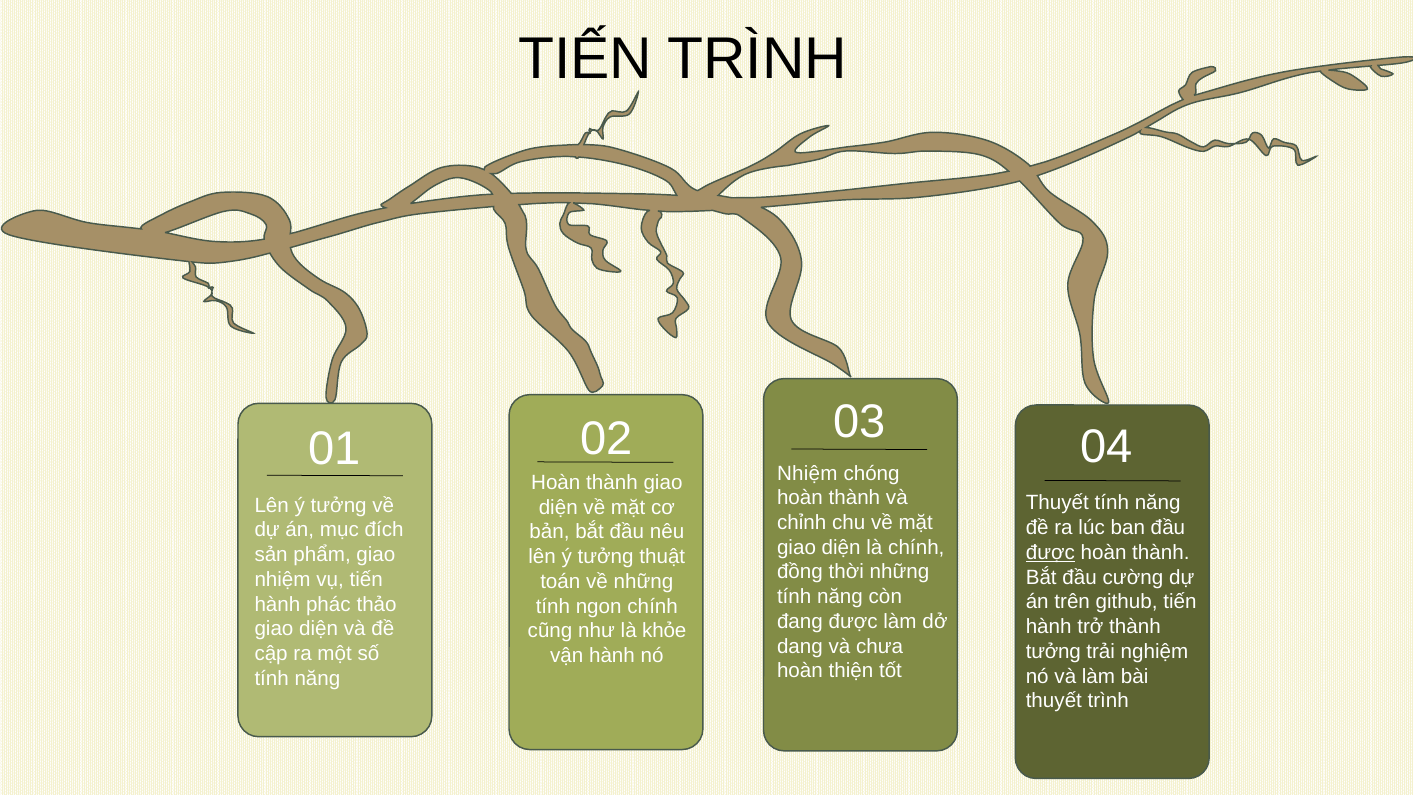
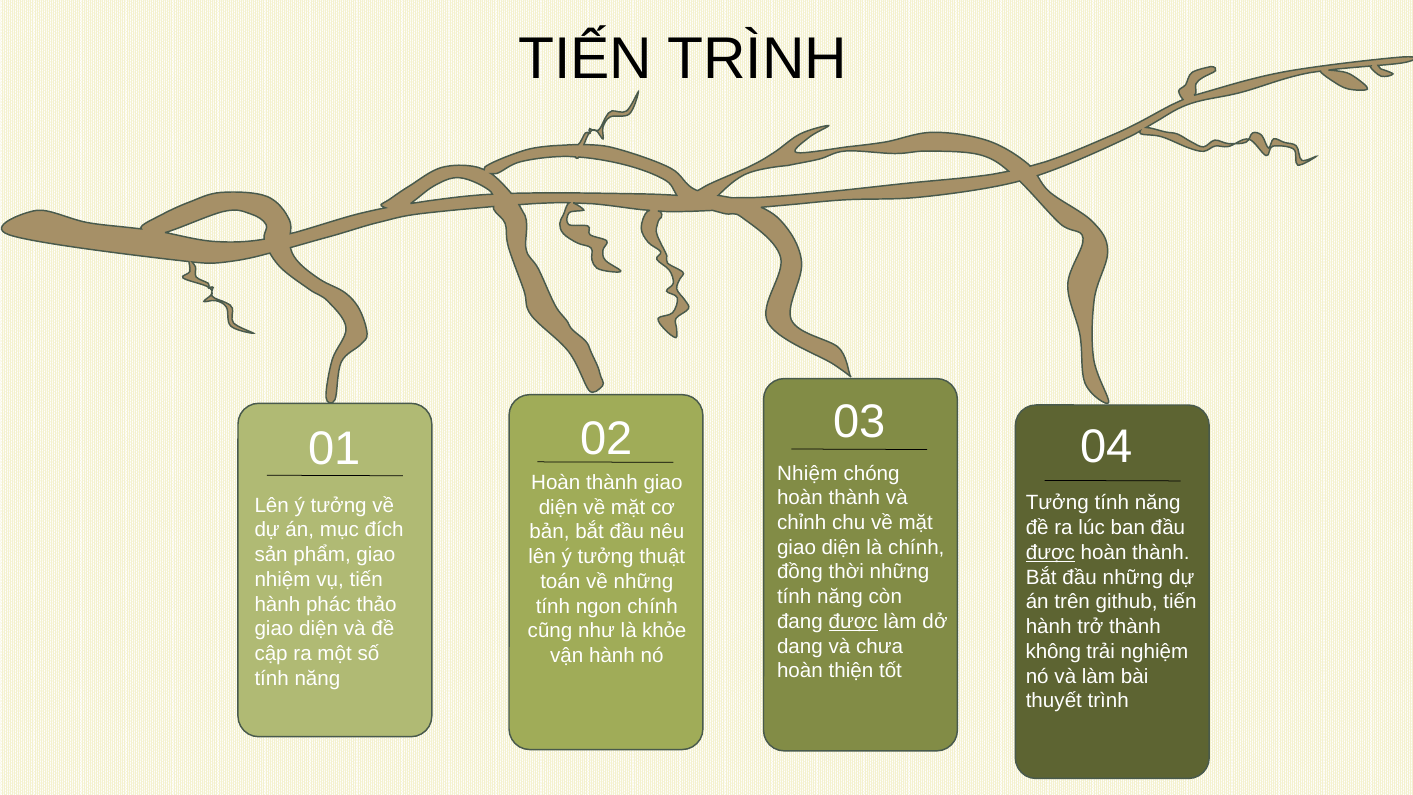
Thuyết at (1057, 503): Thuyết -> Tưởng
đầu cường: cường -> những
được at (853, 622) underline: none -> present
tưởng at (1053, 651): tưởng -> không
